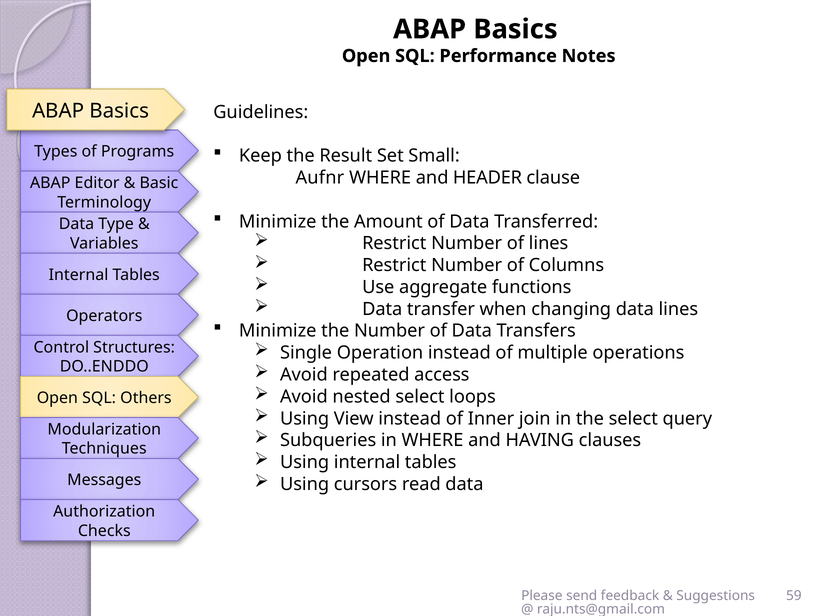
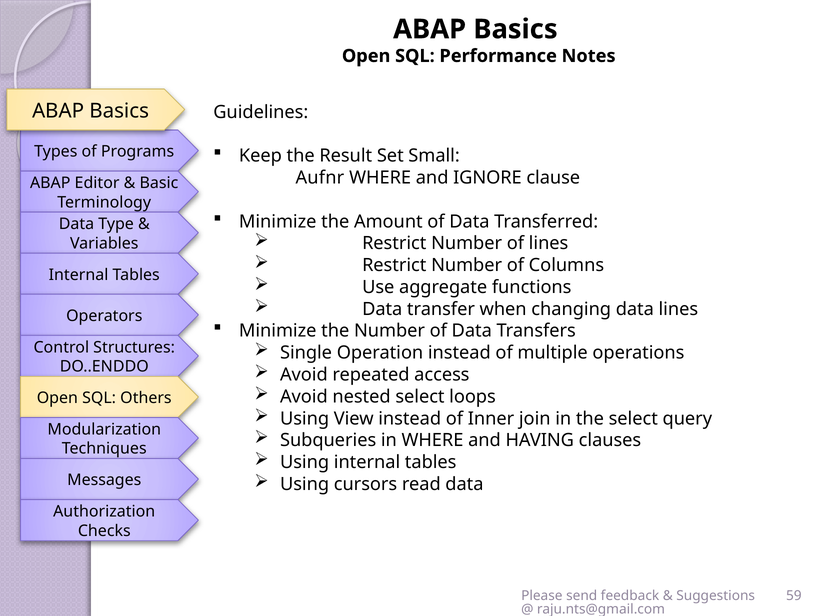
HEADER: HEADER -> IGNORE
